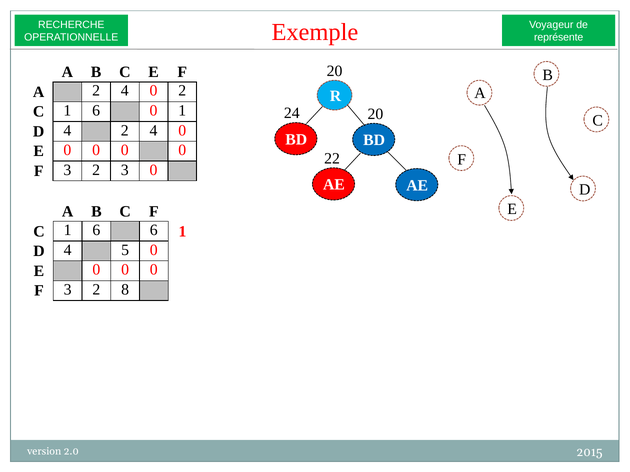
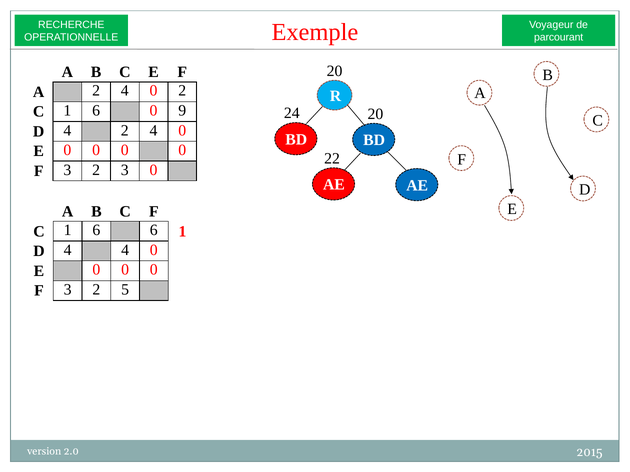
représente: représente -> parcourant
0 1: 1 -> 9
4 5: 5 -> 4
8: 8 -> 5
